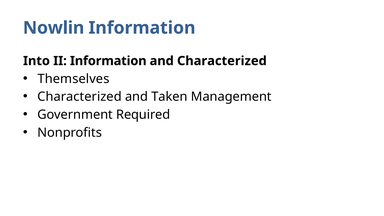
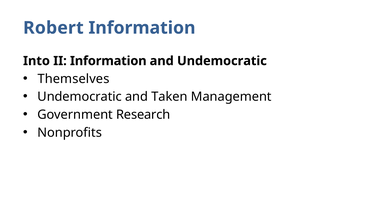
Nowlin: Nowlin -> Robert
and Characterized: Characterized -> Undemocratic
Characterized at (80, 97): Characterized -> Undemocratic
Required: Required -> Research
